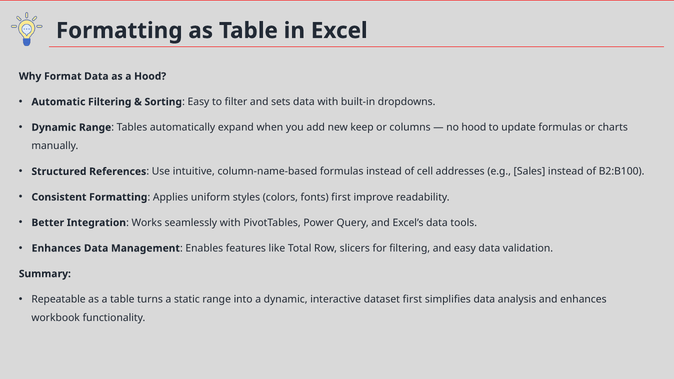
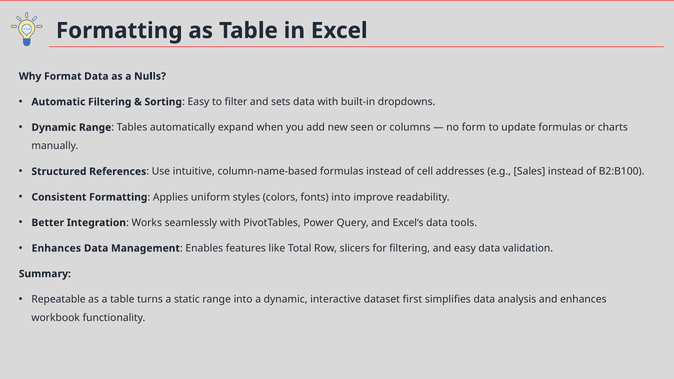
a Hood: Hood -> Nulls
keep: keep -> seen
no hood: hood -> form
fonts first: first -> into
